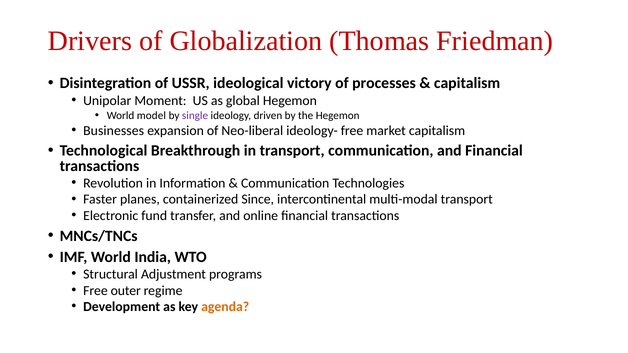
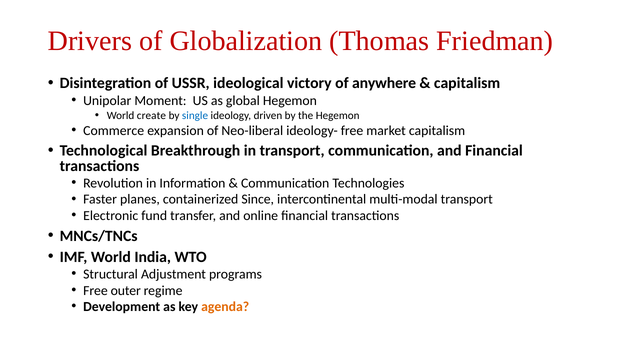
processes: processes -> anywhere
model: model -> create
single colour: purple -> blue
Businesses: Businesses -> Commerce
